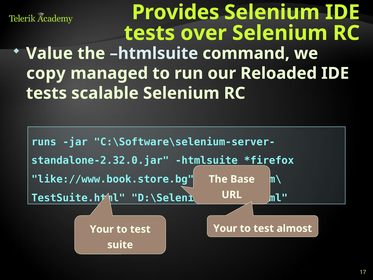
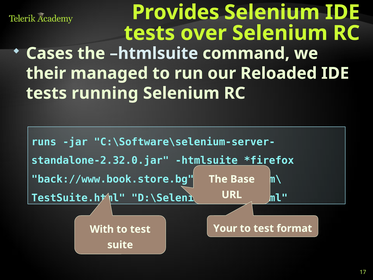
Value: Value -> Cases
copy: copy -> their
scalable: scalable -> running
like://www.book.store.bg: like://www.book.store.bg -> back://www.book.store.bg
almost: almost -> format
Your at (102, 229): Your -> With
